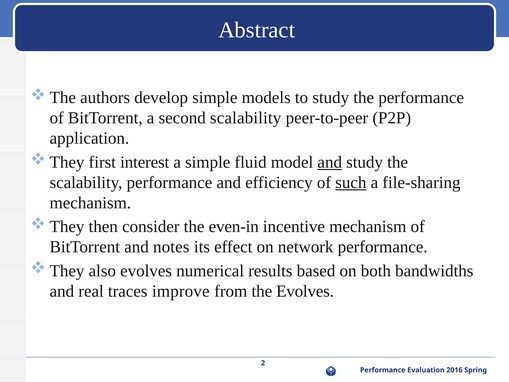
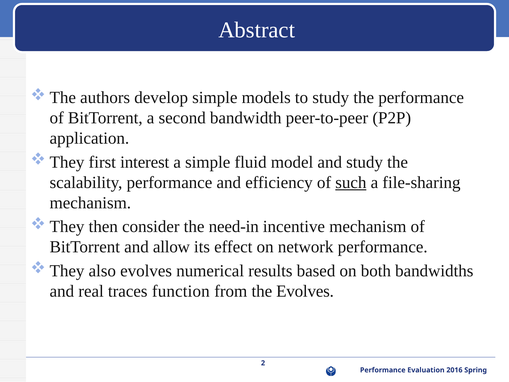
second scalability: scalability -> bandwidth
and at (330, 162) underline: present -> none
even-in: even-in -> need-in
notes: notes -> allow
improve: improve -> function
